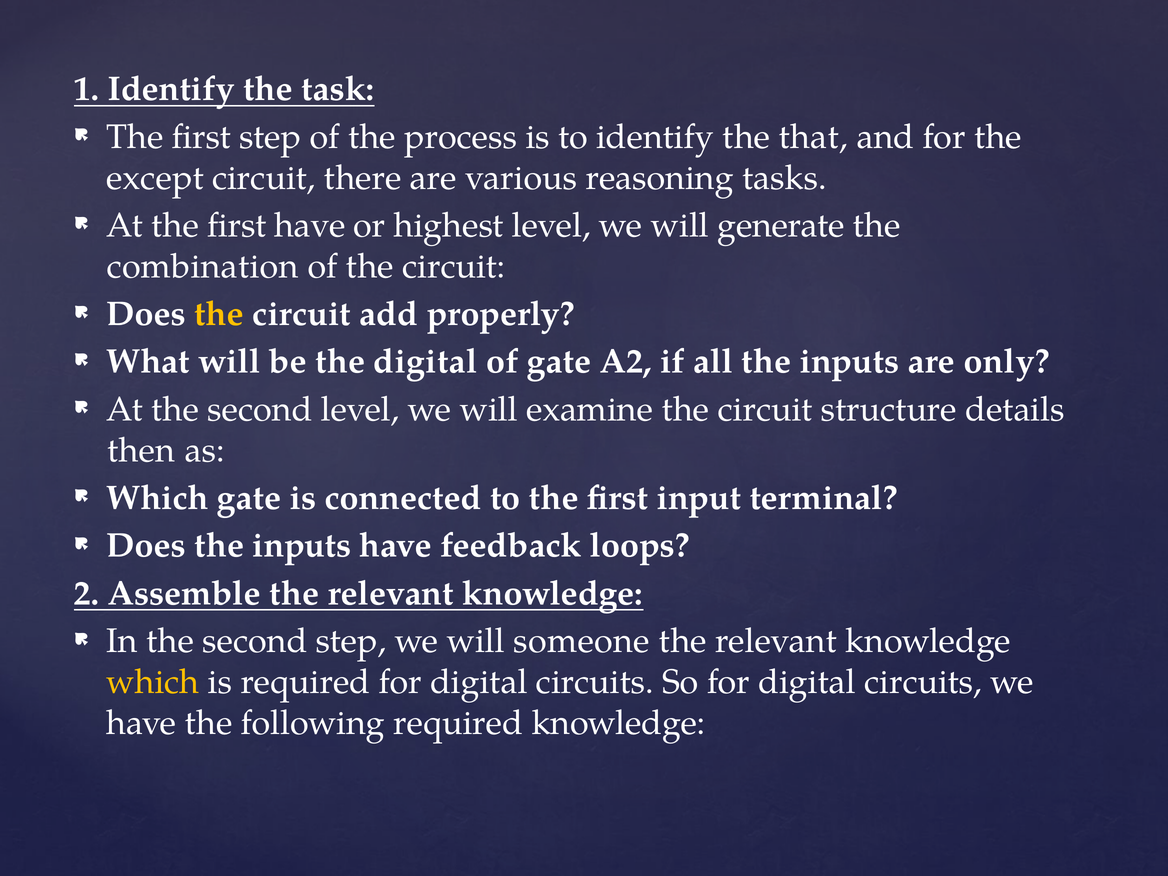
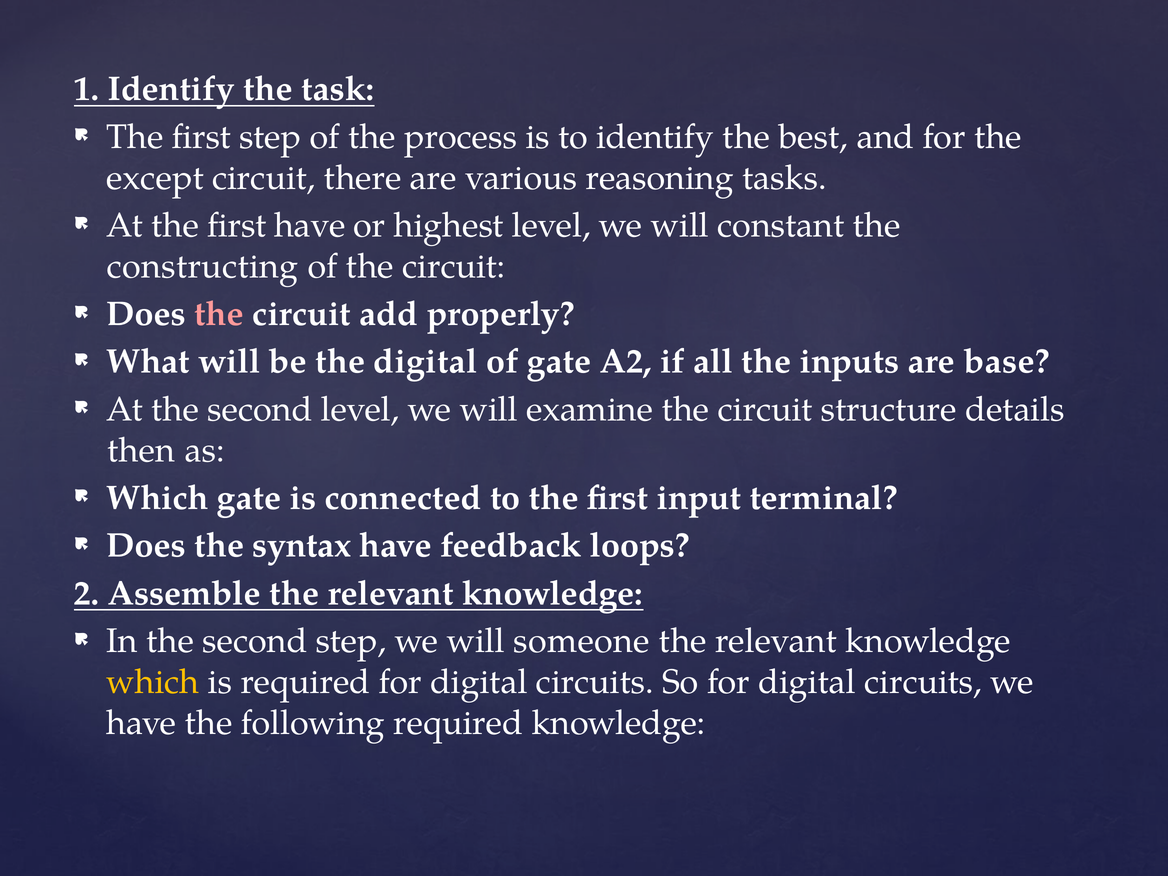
that: that -> best
generate: generate -> constant
combination: combination -> constructing
the at (219, 314) colour: yellow -> pink
only: only -> base
Does the inputs: inputs -> syntax
